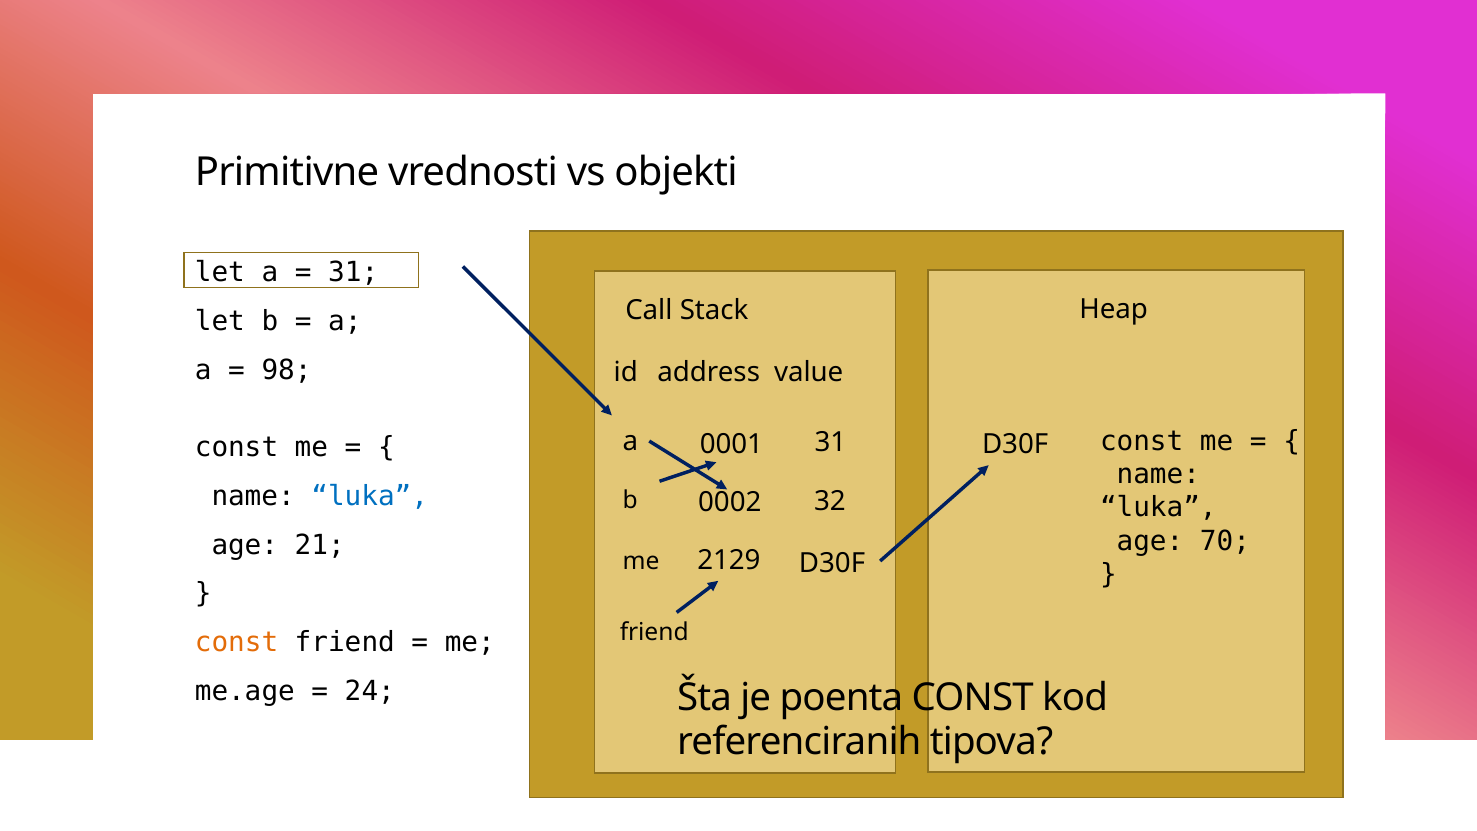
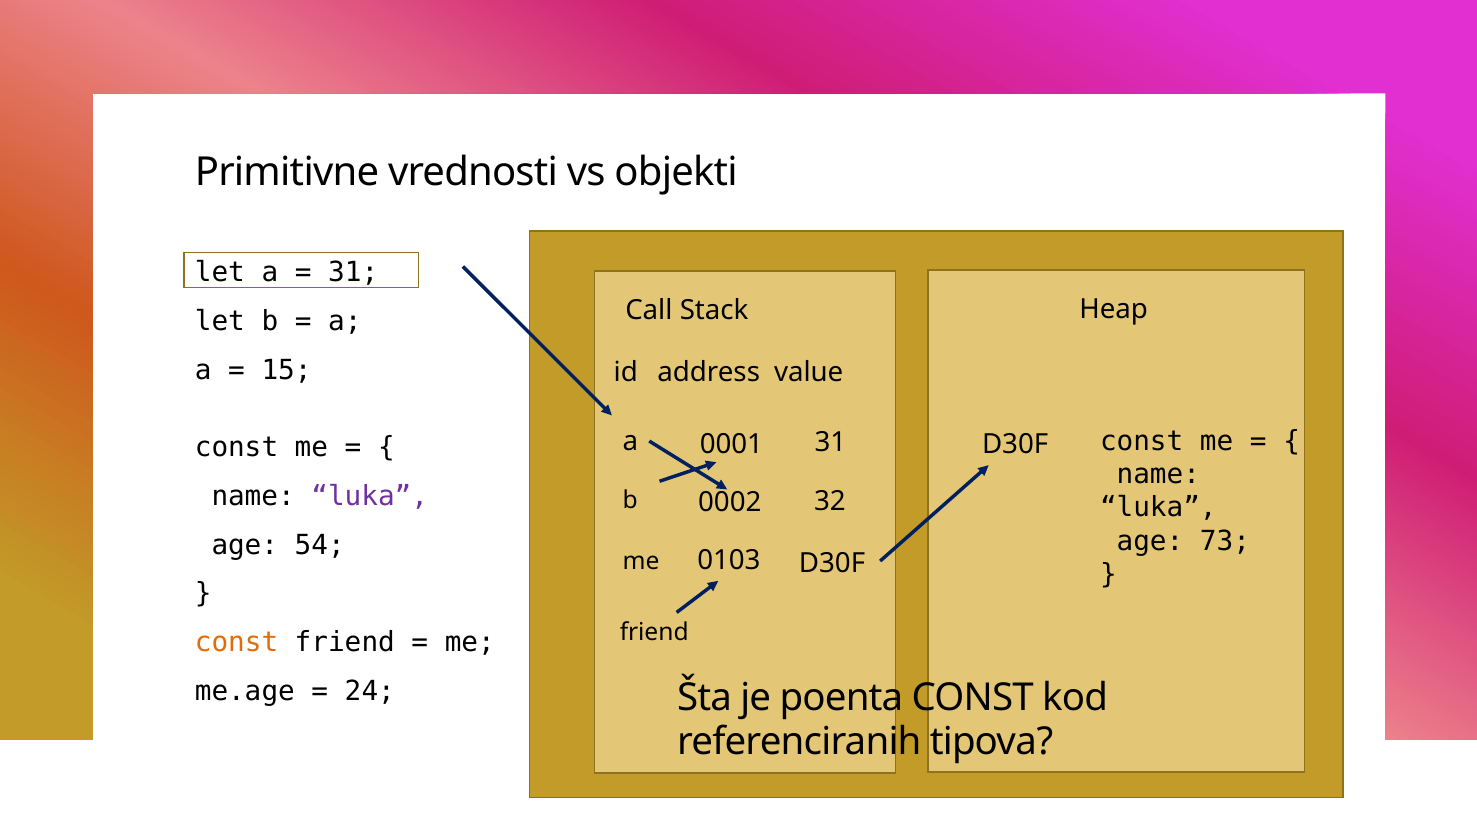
98: 98 -> 15
luka at (370, 496) colour: blue -> purple
70: 70 -> 73
21: 21 -> 54
2129: 2129 -> 0103
